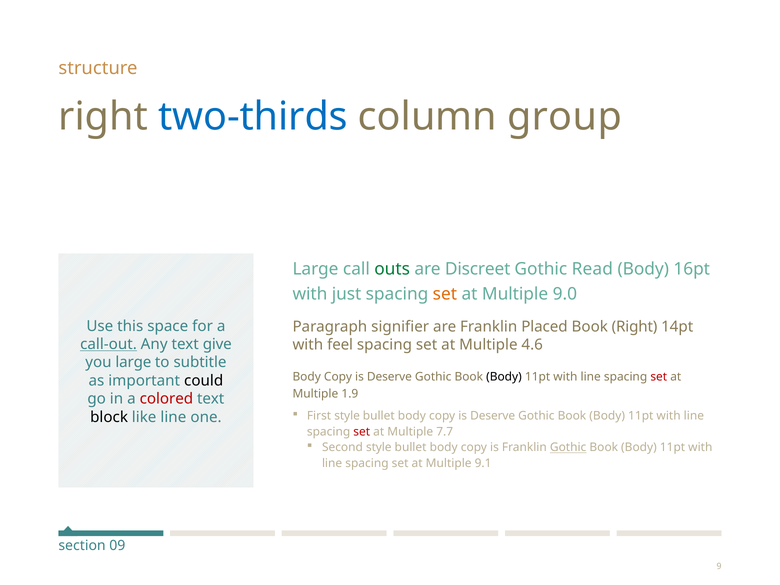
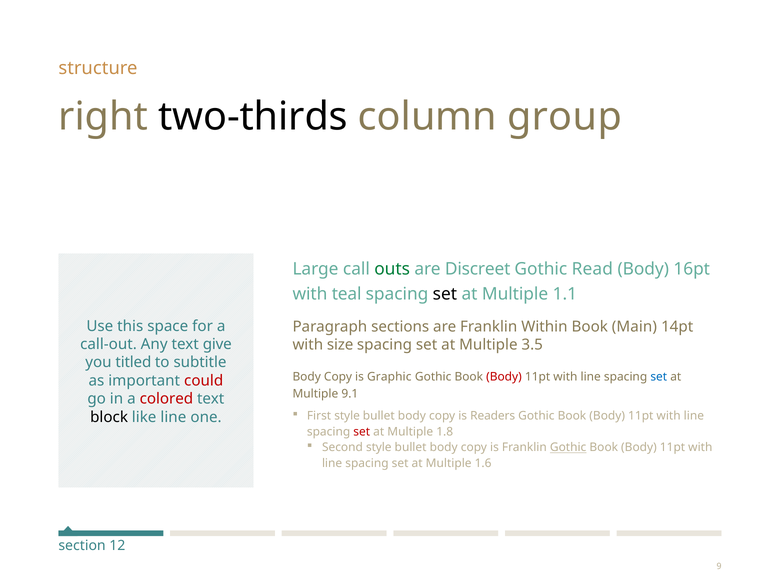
two-thirds colour: blue -> black
just: just -> teal
set at (445, 294) colour: orange -> black
9.0: 9.0 -> 1.1
signifier: signifier -> sections
Placed: Placed -> Within
Book Right: Right -> Main
call-out underline: present -> none
feel: feel -> size
4.6: 4.6 -> 3.5
you large: large -> titled
Deserve at (389, 377): Deserve -> Graphic
Body at (504, 377) colour: black -> red
set at (659, 377) colour: red -> blue
could colour: black -> red
1.9: 1.9 -> 9.1
Deserve at (493, 416): Deserve -> Readers
7.7: 7.7 -> 1.8
9.1: 9.1 -> 1.6
09: 09 -> 12
